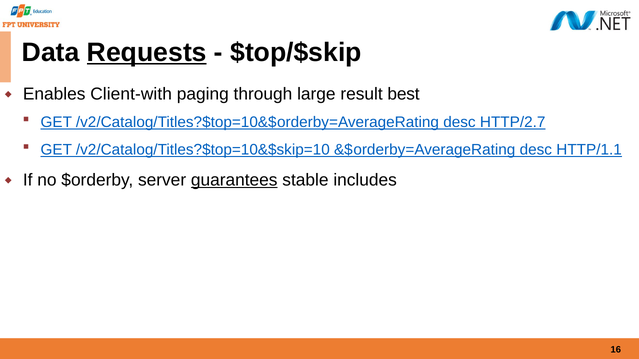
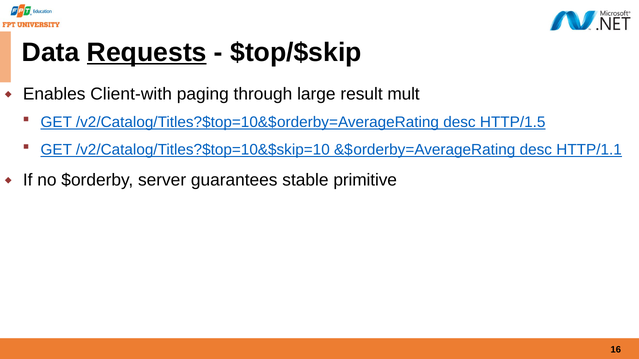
best: best -> mult
HTTP/2.7: HTTP/2.7 -> HTTP/1.5
guarantees underline: present -> none
includes: includes -> primitive
